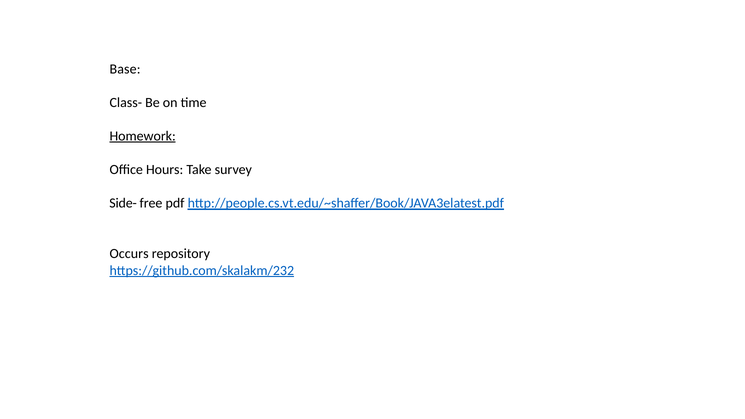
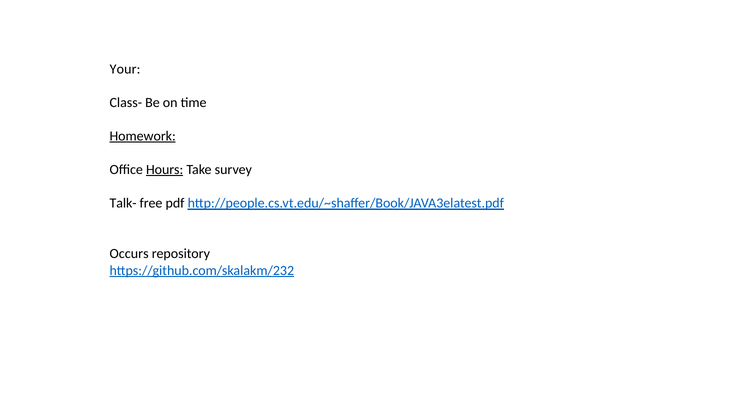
Base: Base -> Your
Hours underline: none -> present
Side-: Side- -> Talk-
